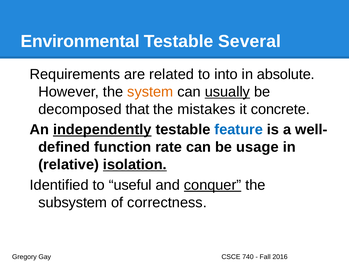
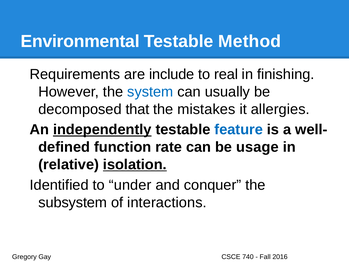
Several: Several -> Method
related: related -> include
into: into -> real
absolute: absolute -> finishing
system colour: orange -> blue
usually underline: present -> none
concrete: concrete -> allergies
useful: useful -> under
conquer underline: present -> none
correctness: correctness -> interactions
